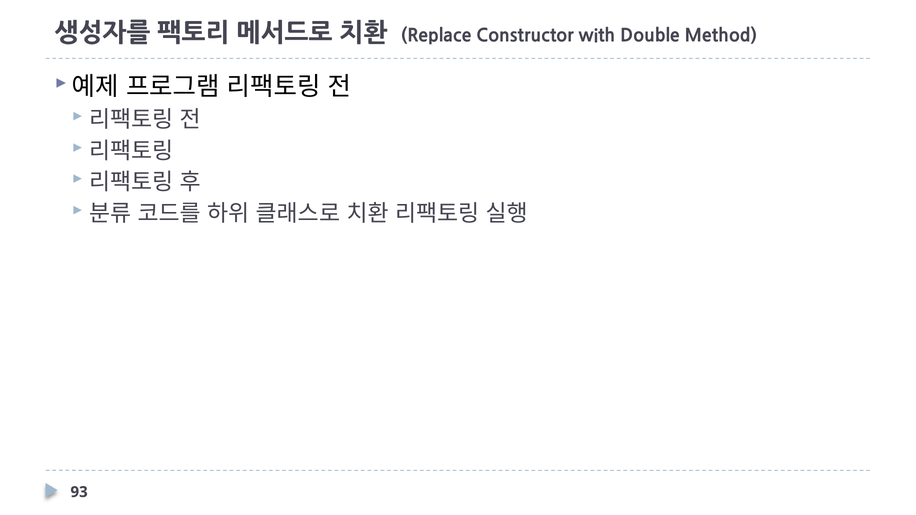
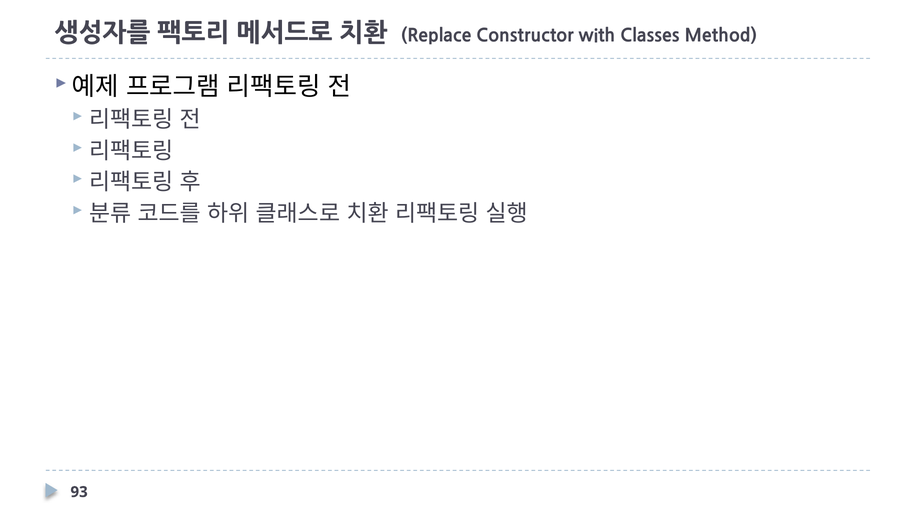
Double: Double -> Classes
